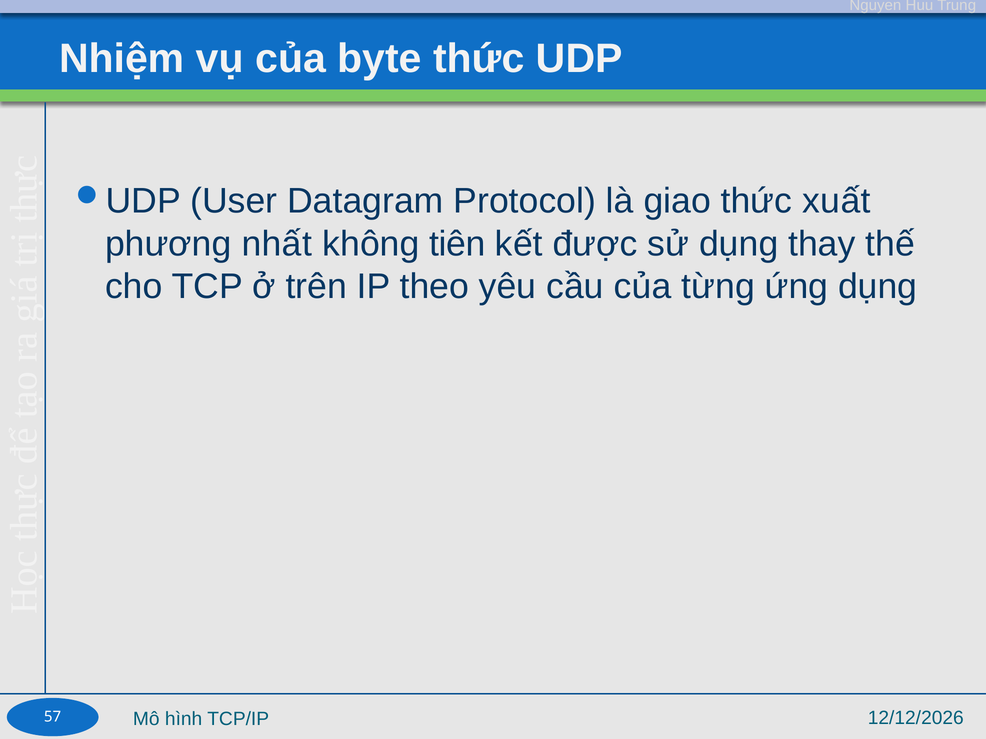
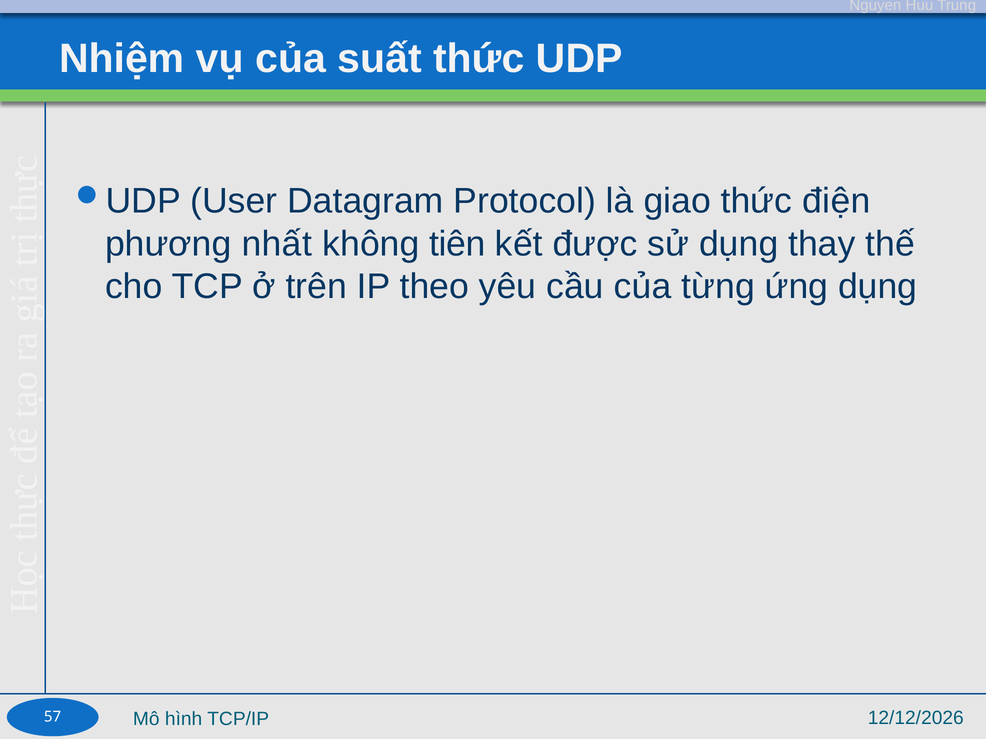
byte: byte -> suất
xuất: xuất -> điện
